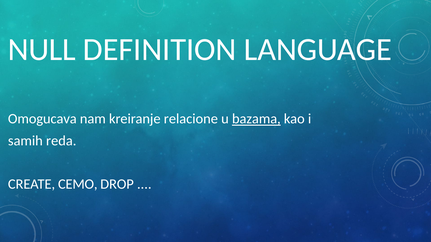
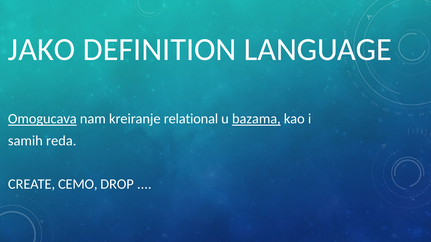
NULL: NULL -> JAKO
Omogucava underline: none -> present
relacione: relacione -> relational
